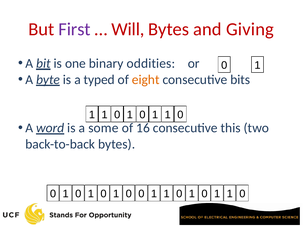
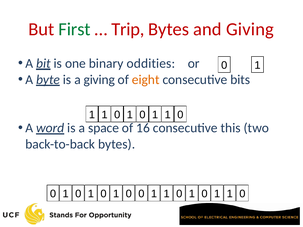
First colour: purple -> green
Will: Will -> Trip
a typed: typed -> giving
some: some -> space
